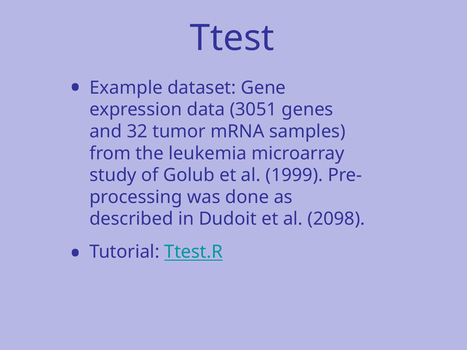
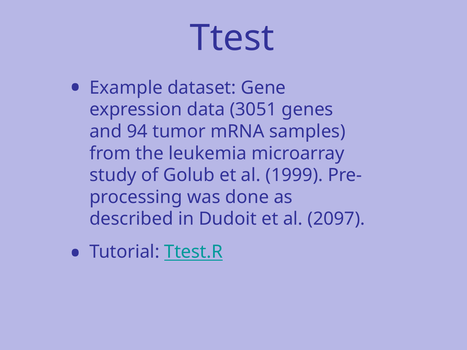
32: 32 -> 94
2098: 2098 -> 2097
